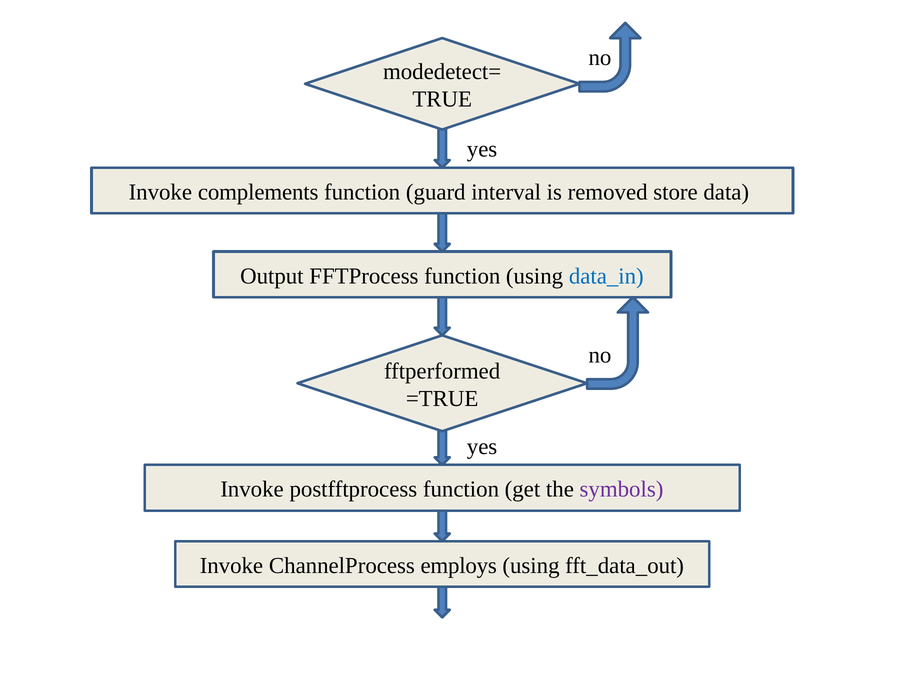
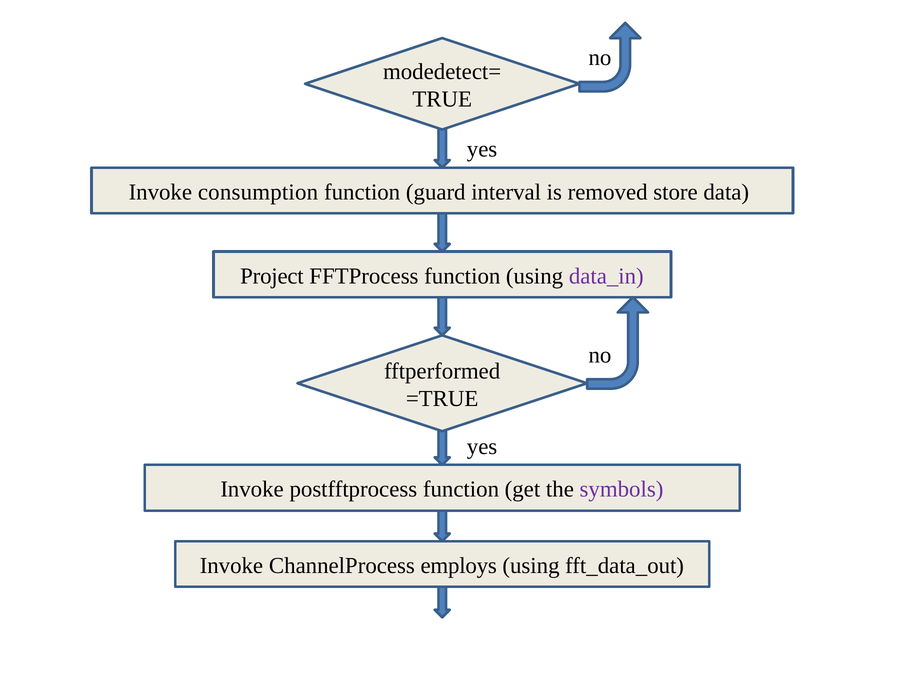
complements: complements -> consumption
Output: Output -> Project
data_in colour: blue -> purple
